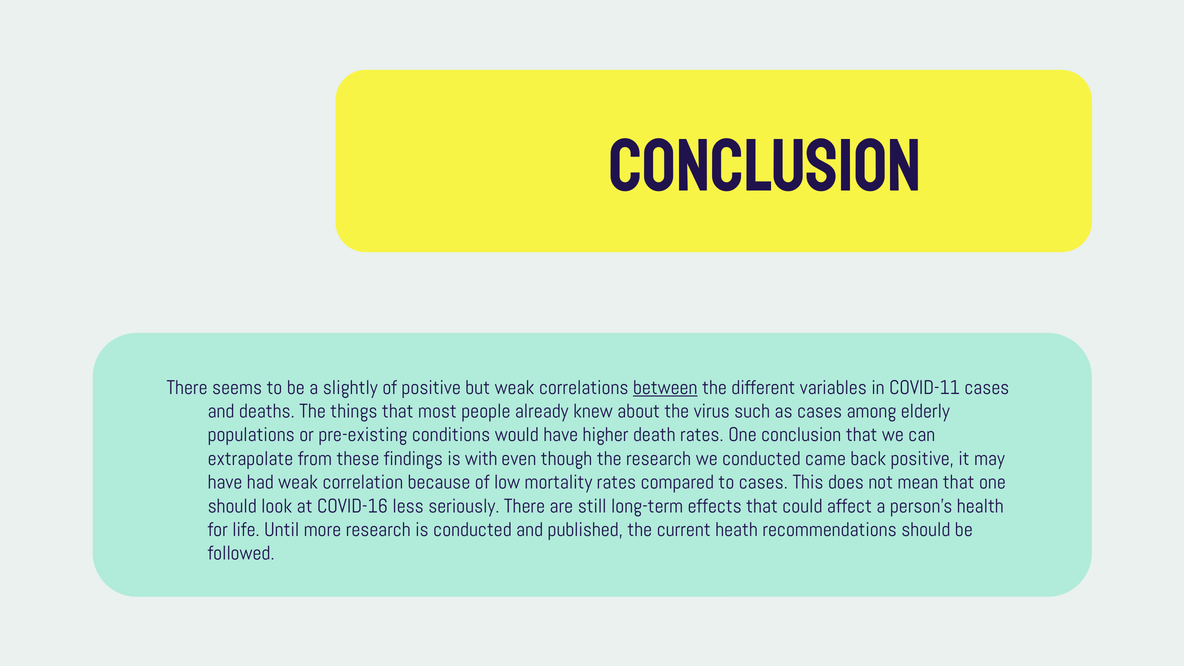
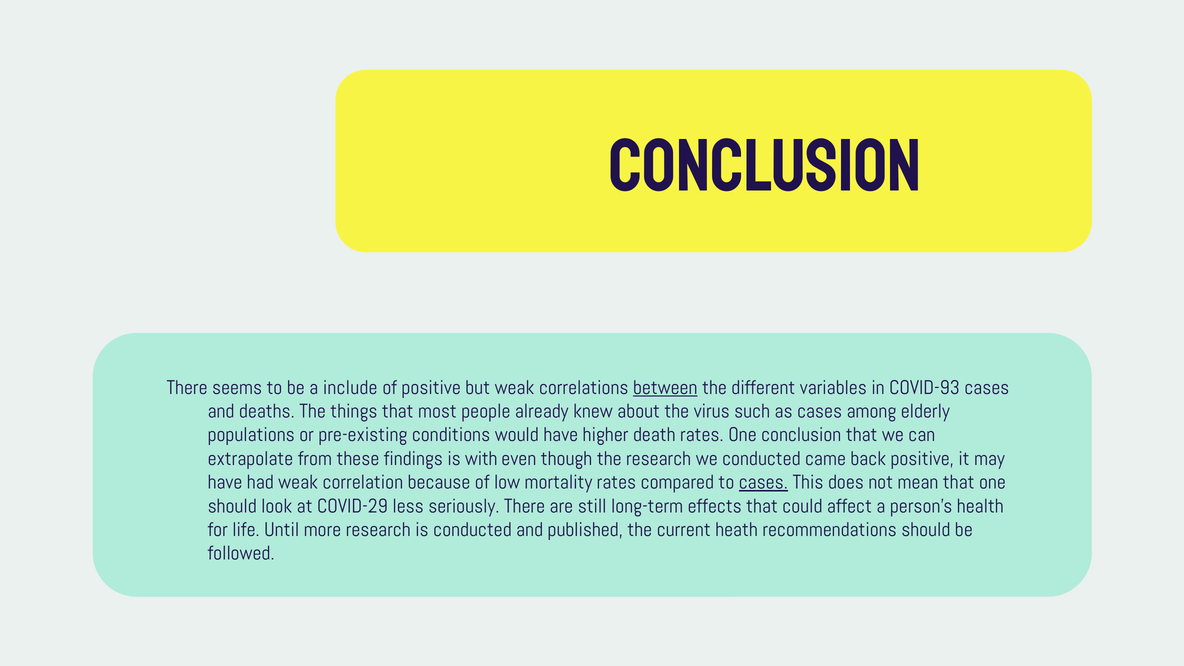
slightly: slightly -> include
COVID-11: COVID-11 -> COVID-93
cases at (763, 482) underline: none -> present
COVID-16: COVID-16 -> COVID-29
